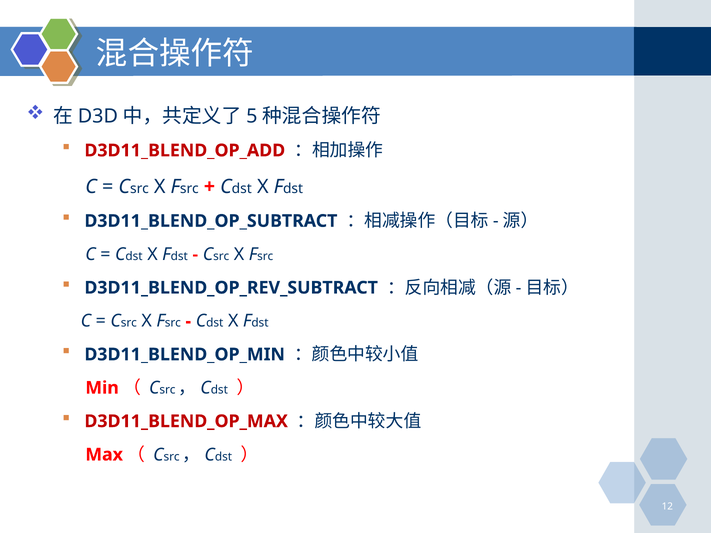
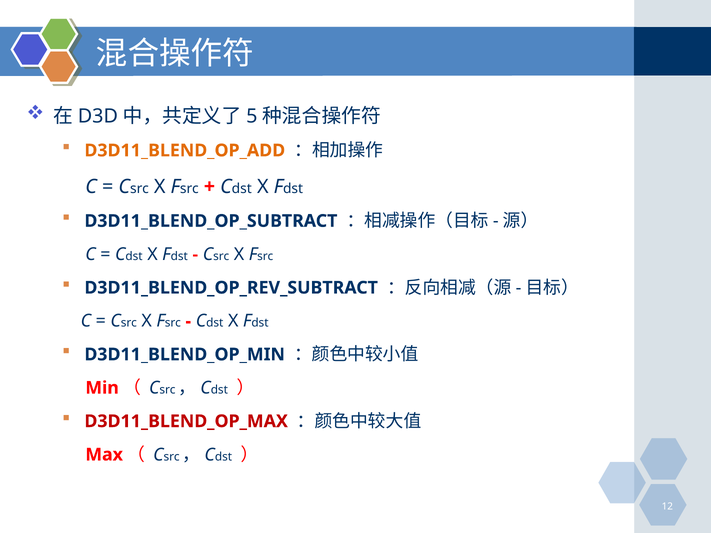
D3D11_BLEND_OP_ADD colour: red -> orange
